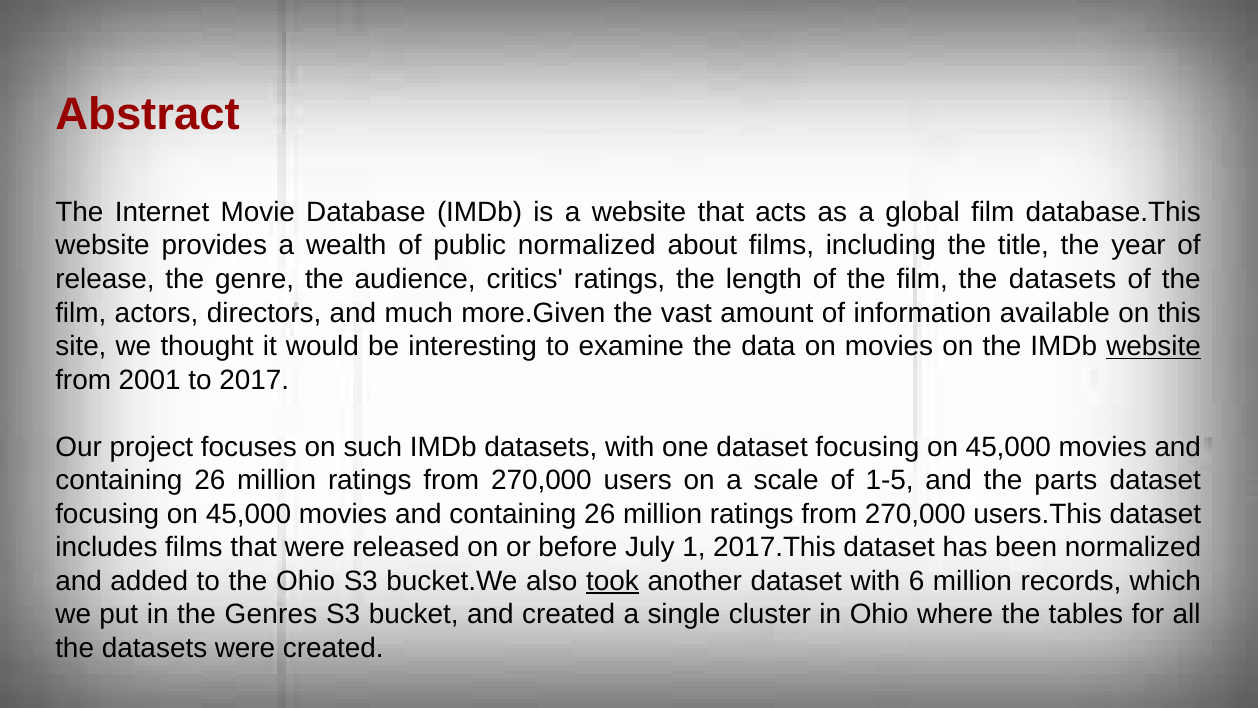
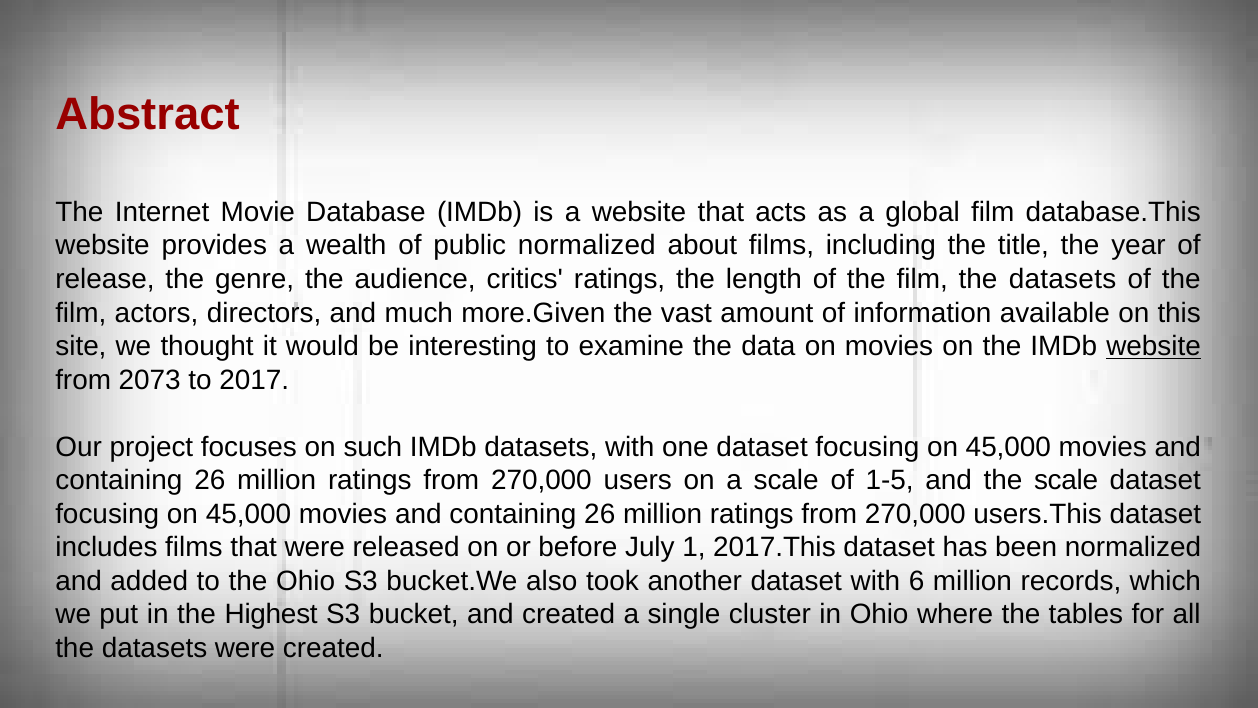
2001: 2001 -> 2073
the parts: parts -> scale
took underline: present -> none
Genres: Genres -> Highest
